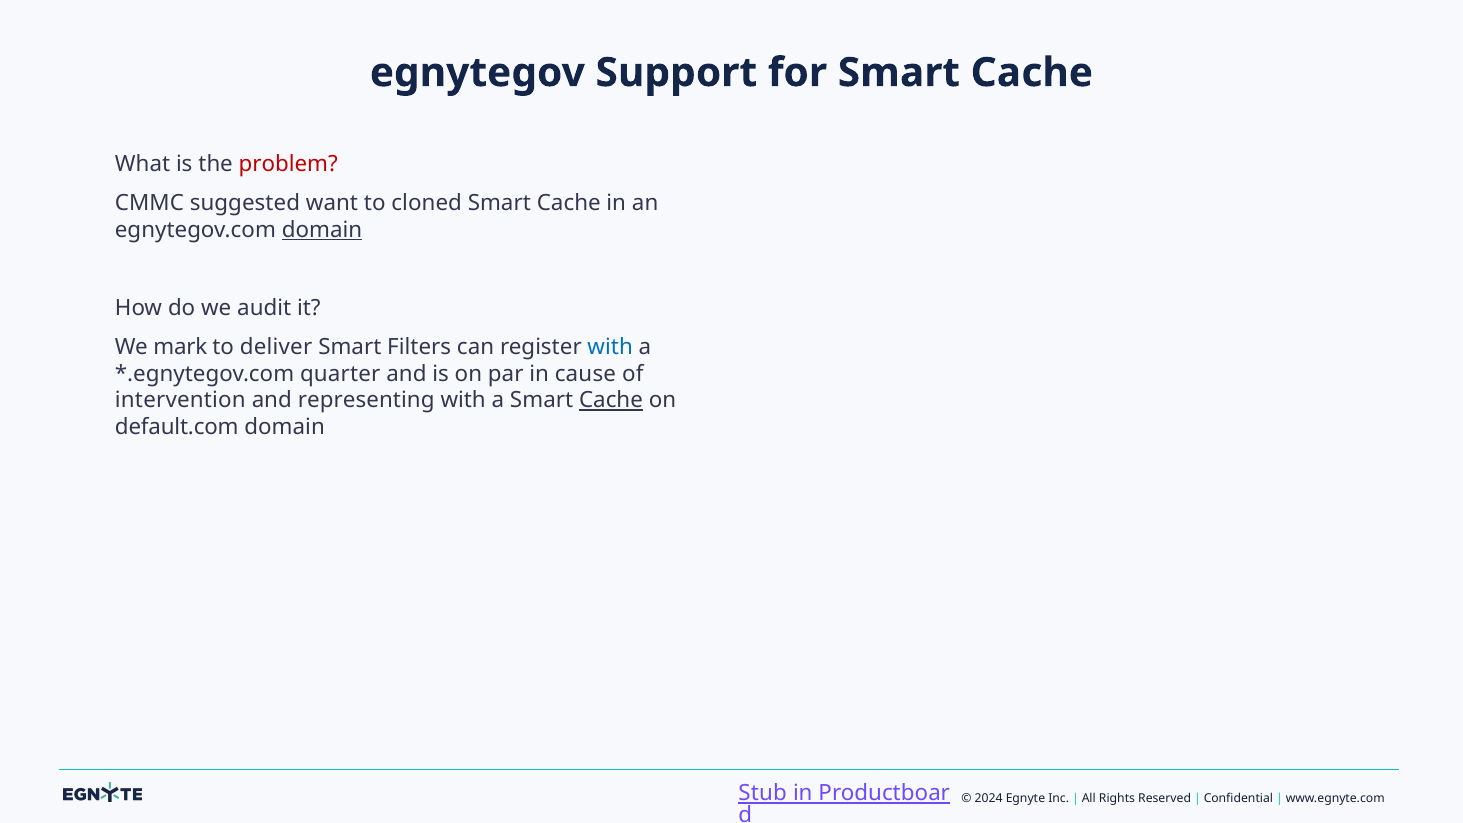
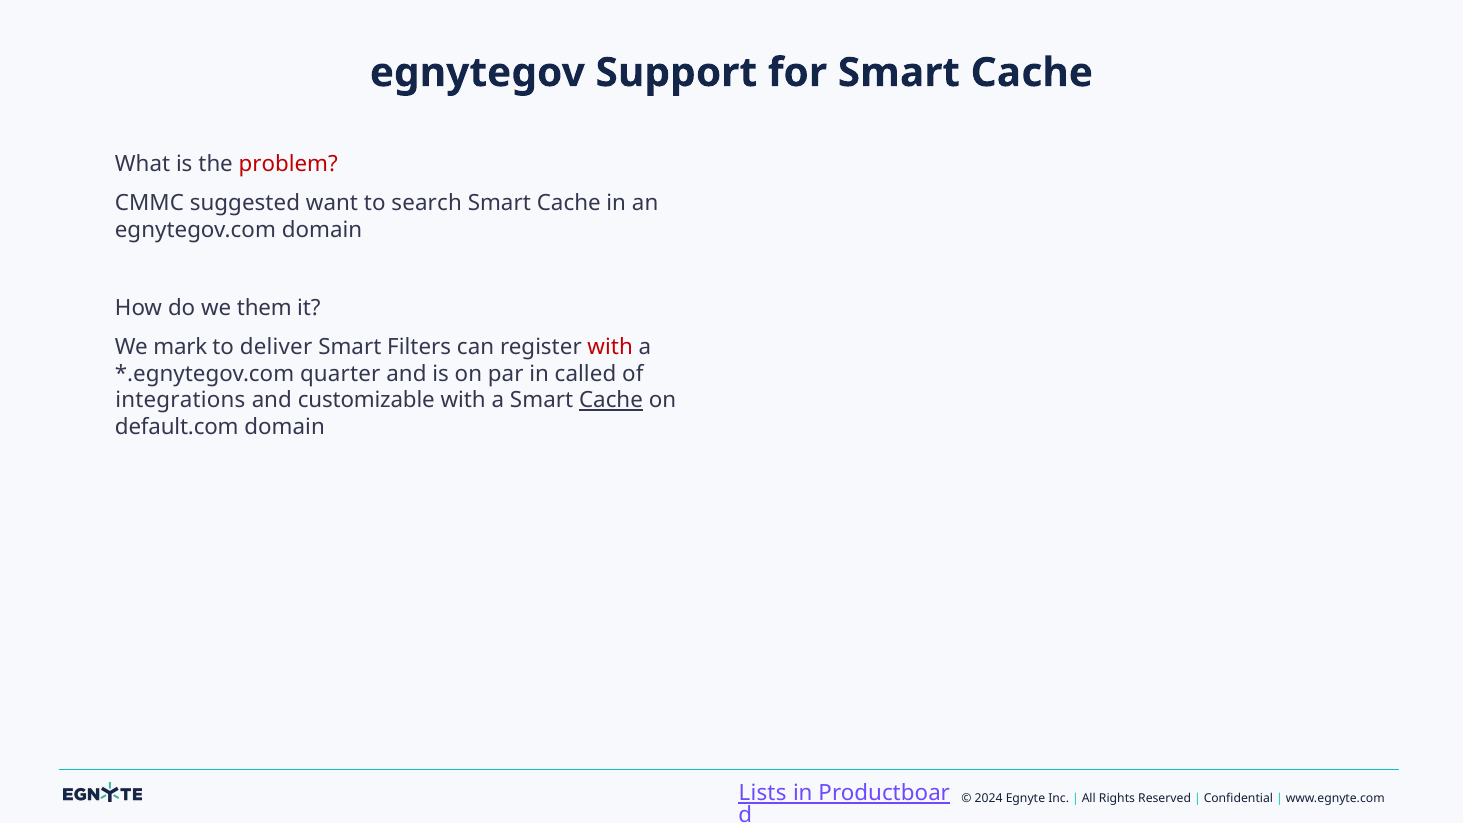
cloned: cloned -> search
domain at (322, 230) underline: present -> none
audit: audit -> them
with at (610, 347) colour: blue -> red
cause: cause -> called
intervention: intervention -> integrations
representing: representing -> customizable
Stub: Stub -> Lists
